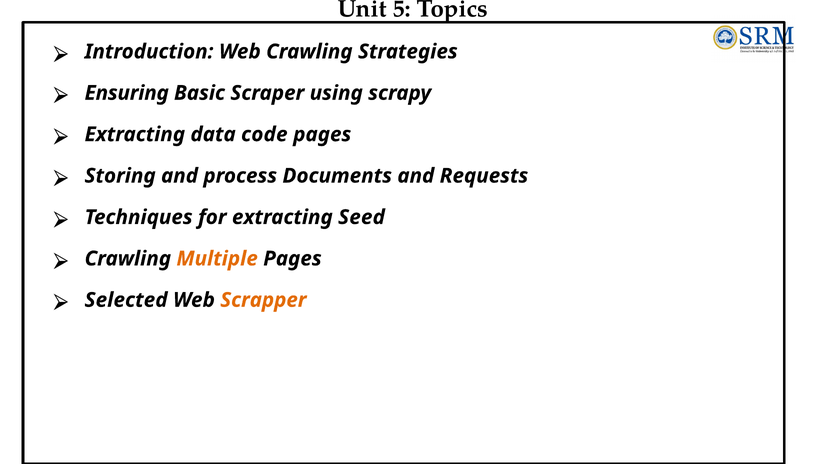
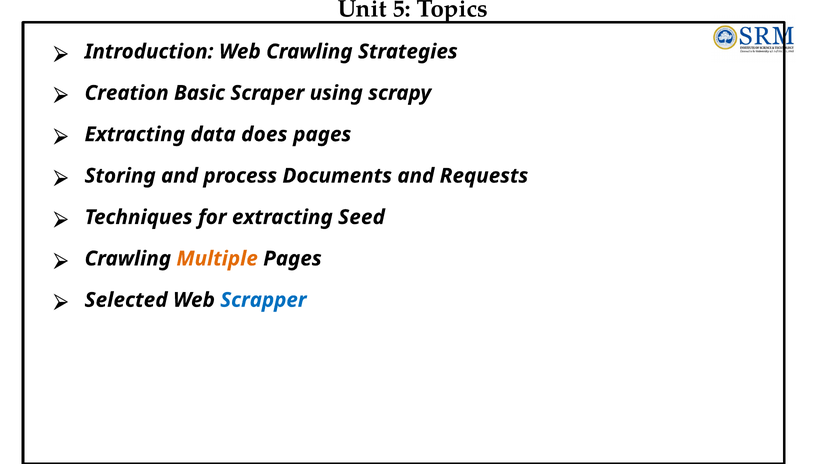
Ensuring: Ensuring -> Creation
code: code -> does
Scrapper colour: orange -> blue
